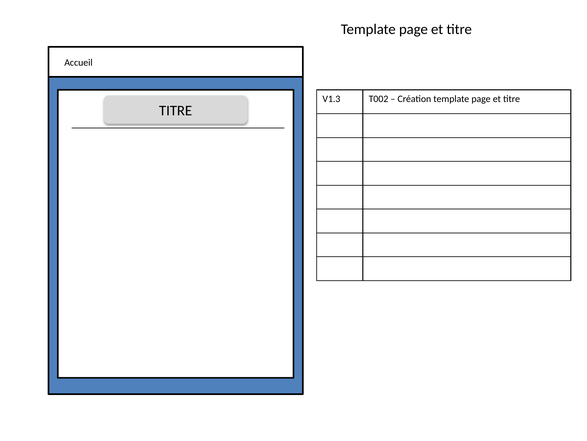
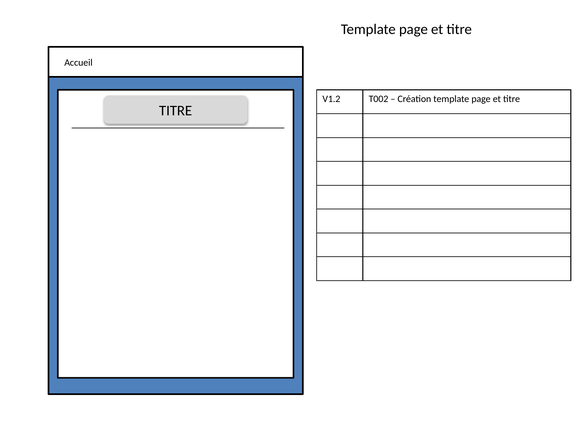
V1.3: V1.3 -> V1.2
